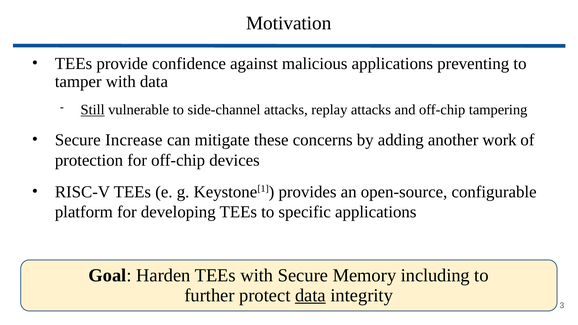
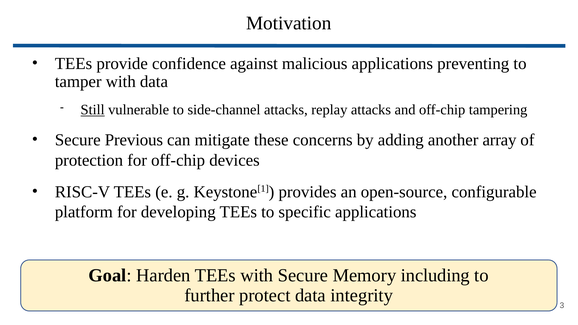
Increase: Increase -> Previous
work: work -> array
data at (310, 295) underline: present -> none
